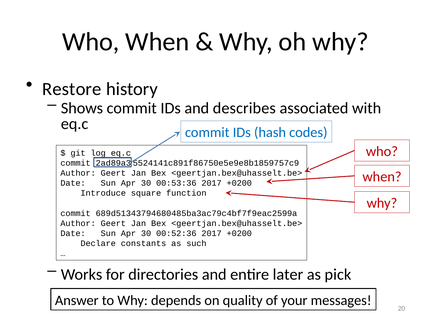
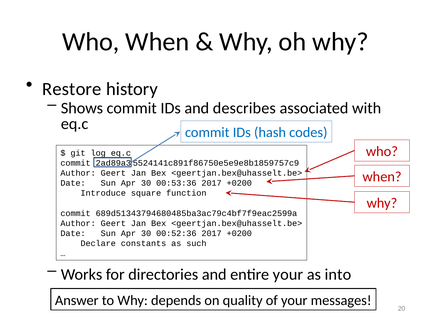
entire later: later -> your
pick: pick -> into
